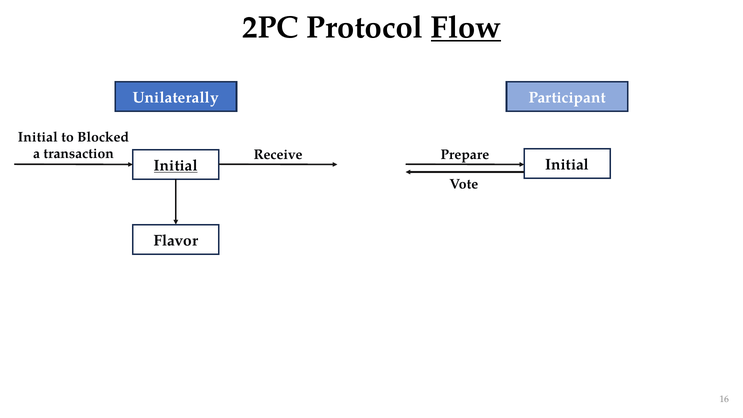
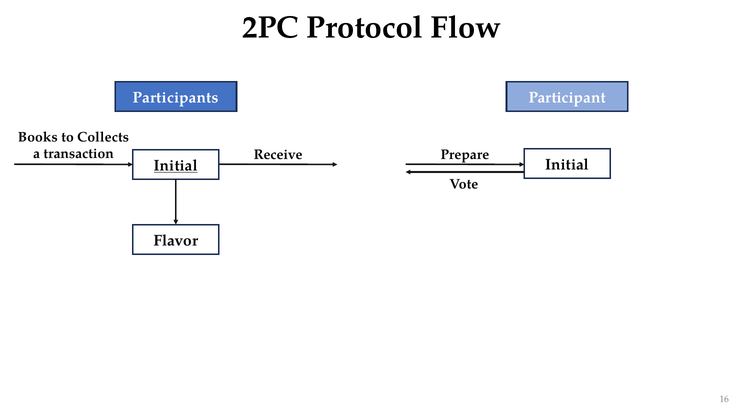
Flow underline: present -> none
Unilaterally: Unilaterally -> Participants
Initial at (38, 137): Initial -> Books
Blocked: Blocked -> Collects
